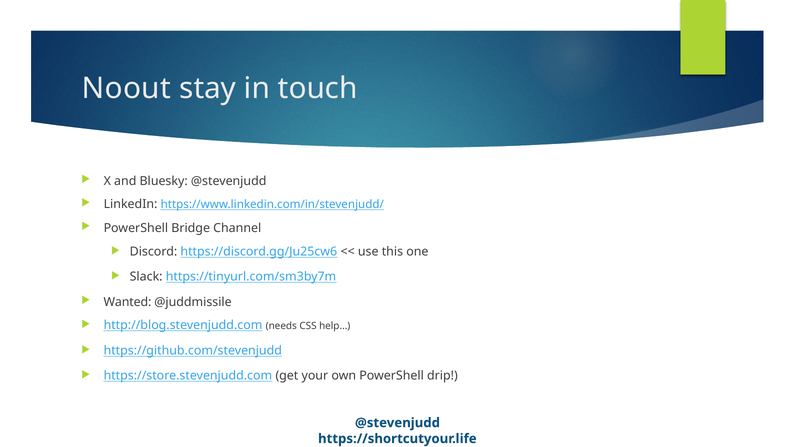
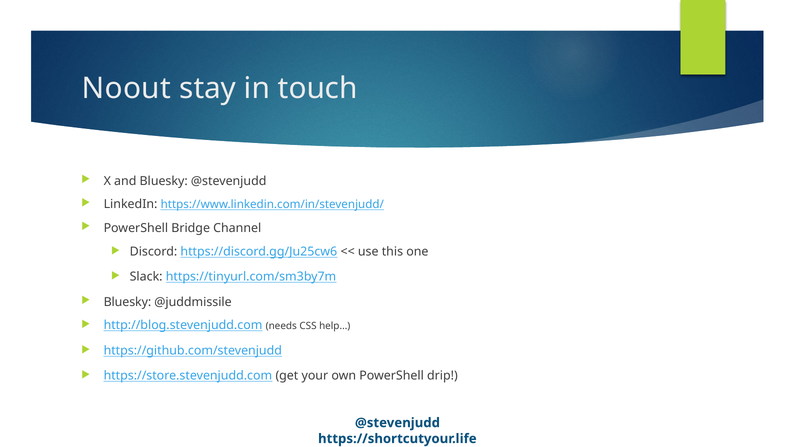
Wanted at (127, 302): Wanted -> Bluesky
